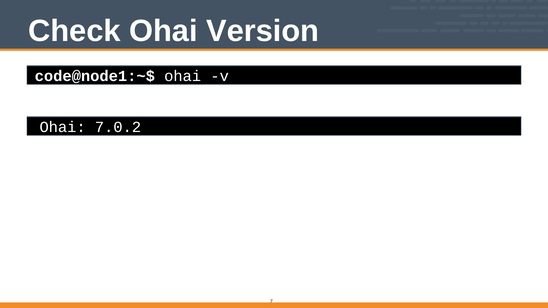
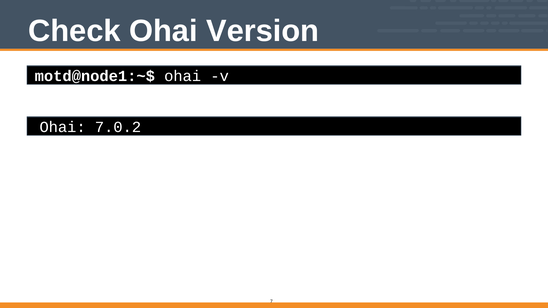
code@node1:~$: code@node1:~$ -> motd@node1:~$
